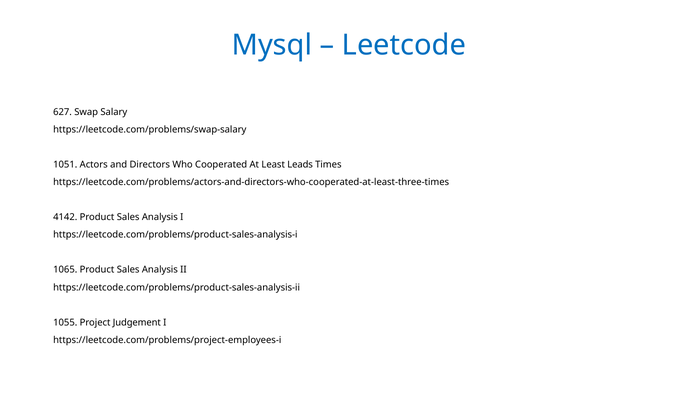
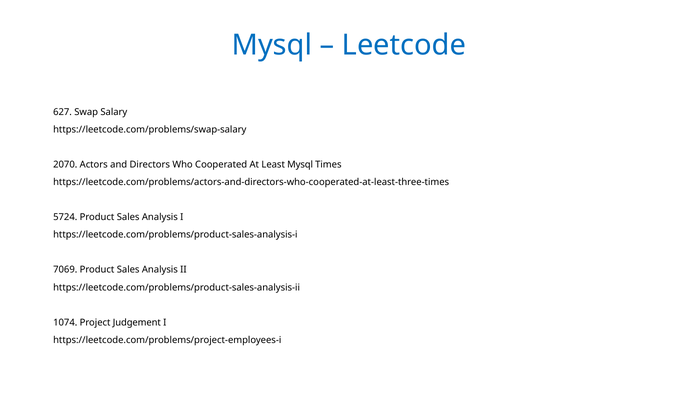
1051: 1051 -> 2070
Least Leads: Leads -> Mysql
4142: 4142 -> 5724
1065: 1065 -> 7069
1055: 1055 -> 1074
